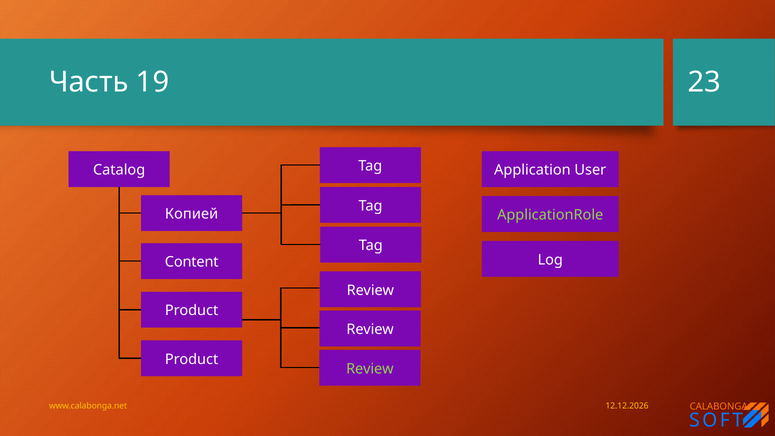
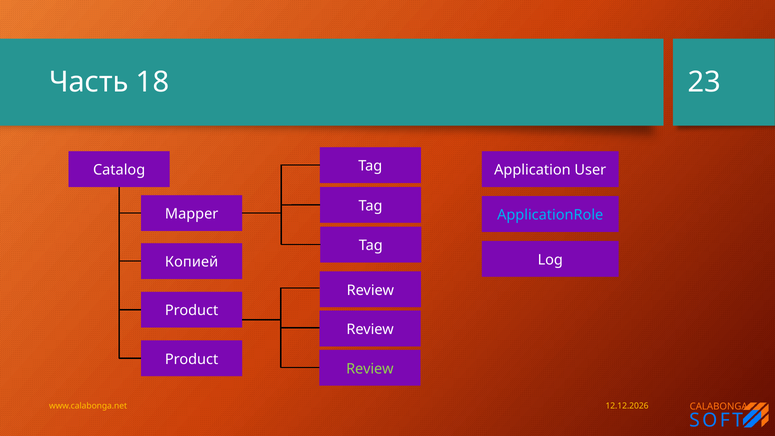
19: 19 -> 18
Копией: Копией -> Mapper
ApplicationRole colour: light green -> light blue
Content: Content -> Копией
